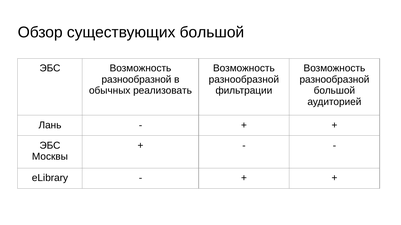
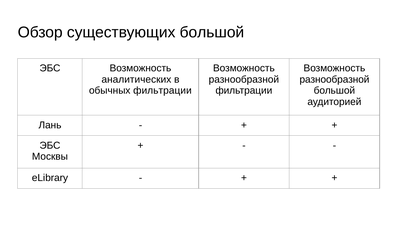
разнообразной at (136, 80): разнообразной -> аналитических
обычных реализовать: реализовать -> фильтрации
